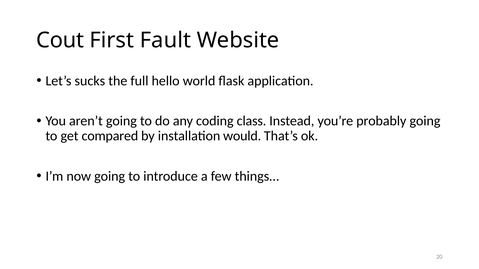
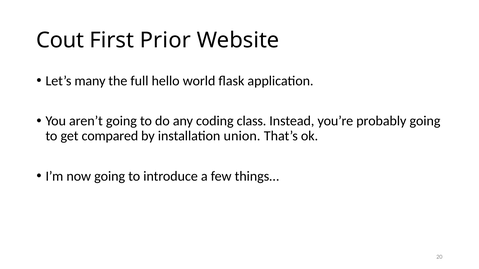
Fault: Fault -> Prior
sucks: sucks -> many
would: would -> union
